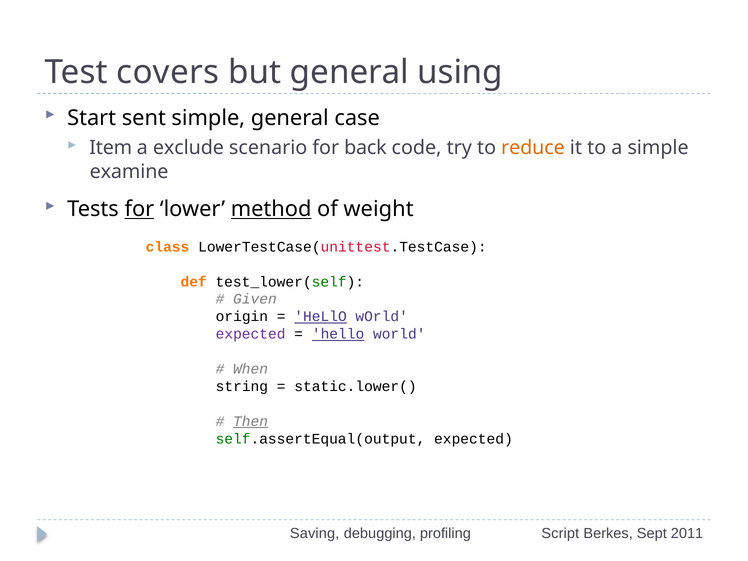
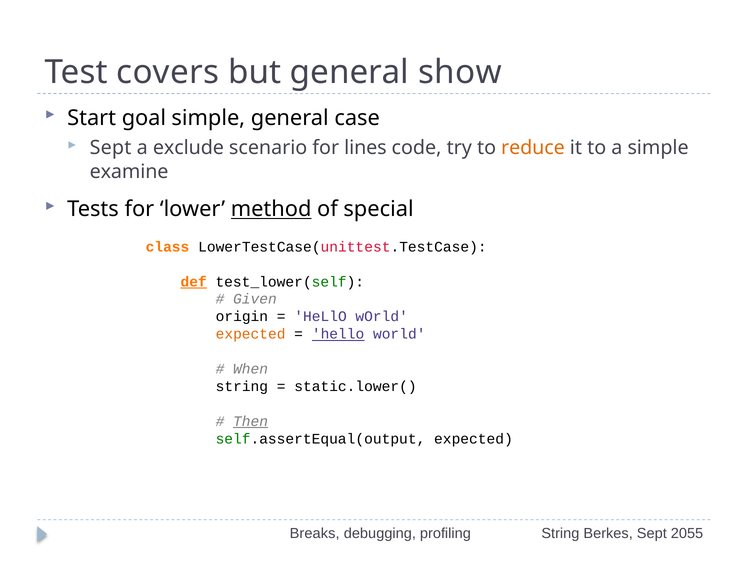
using: using -> show
sent: sent -> goal
Item at (111, 148): Item -> Sept
back: back -> lines
for at (139, 209) underline: present -> none
weight: weight -> special
def underline: none -> present
HeLlO at (321, 317) underline: present -> none
expected at (251, 334) colour: purple -> orange
Saving: Saving -> Breaks
profiling Script: Script -> String
2011: 2011 -> 2055
